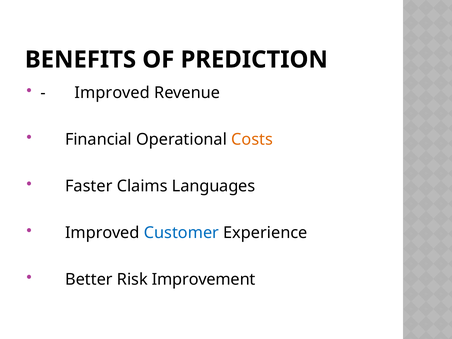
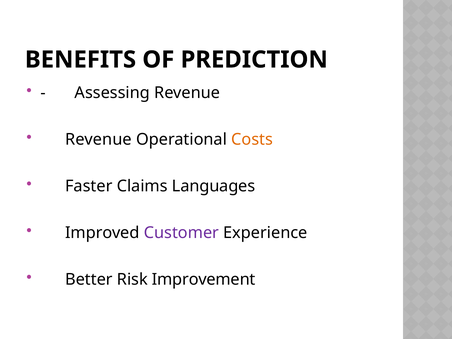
Improved at (112, 93): Improved -> Assessing
Financial at (98, 139): Financial -> Revenue
Customer colour: blue -> purple
